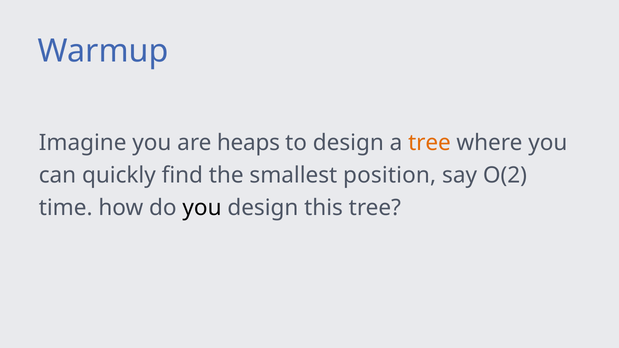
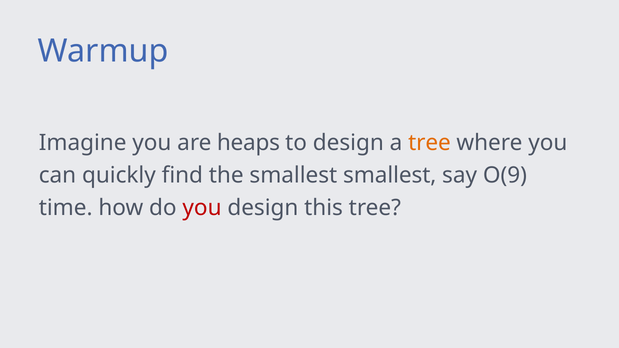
smallest position: position -> smallest
O(2: O(2 -> O(9
you at (202, 208) colour: black -> red
